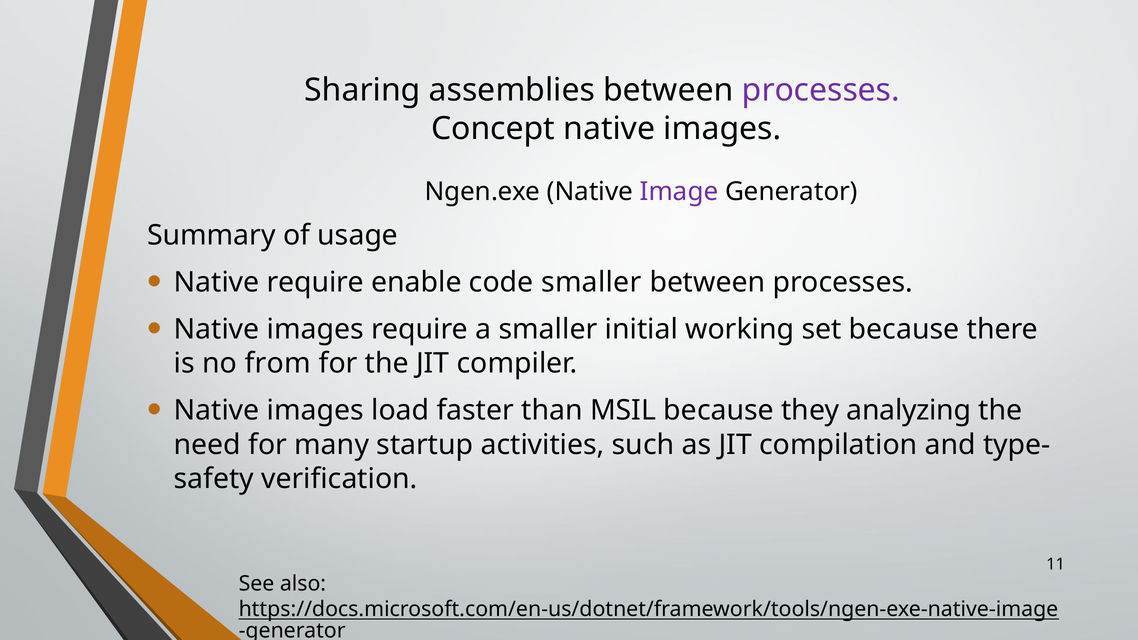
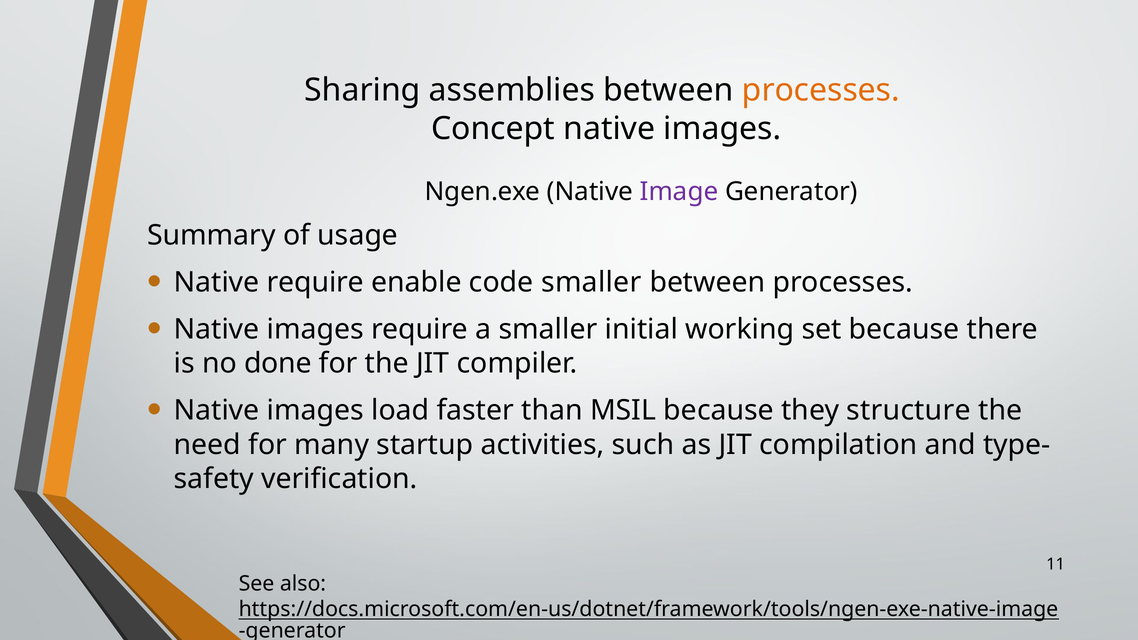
processes at (821, 90) colour: purple -> orange
from: from -> done
analyzing: analyzing -> structure
